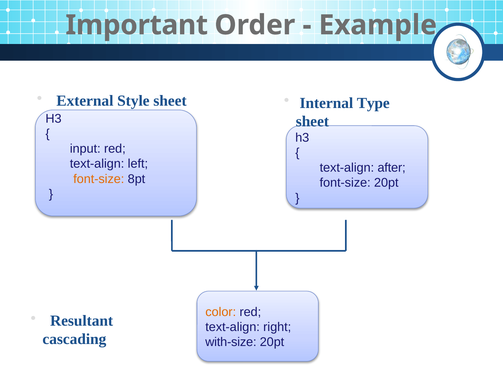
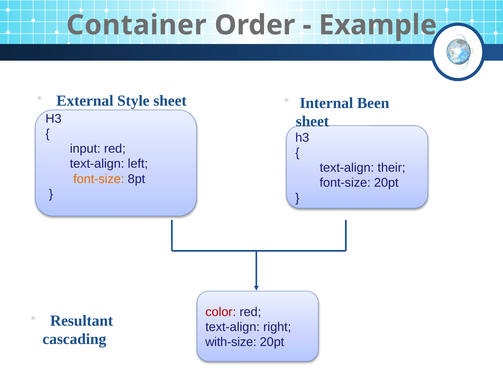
Important: Important -> Container
Type: Type -> Been
after: after -> their
color colour: orange -> red
